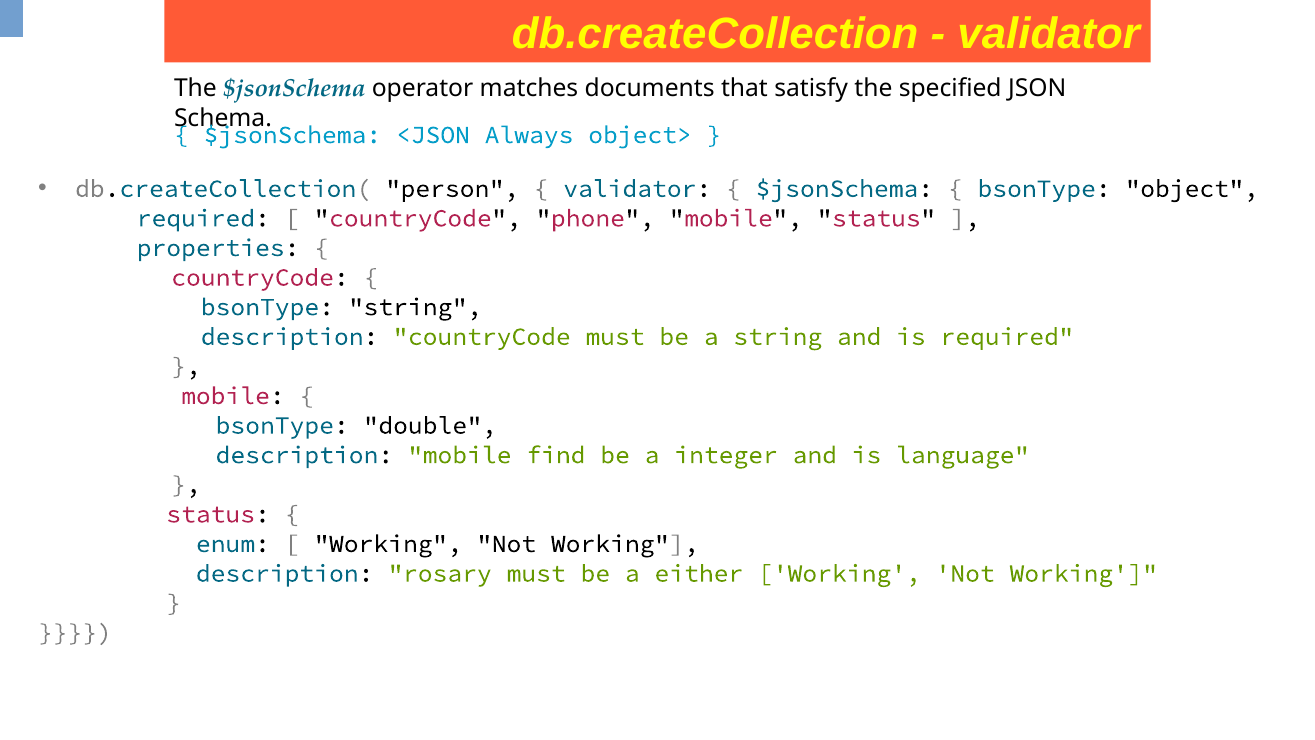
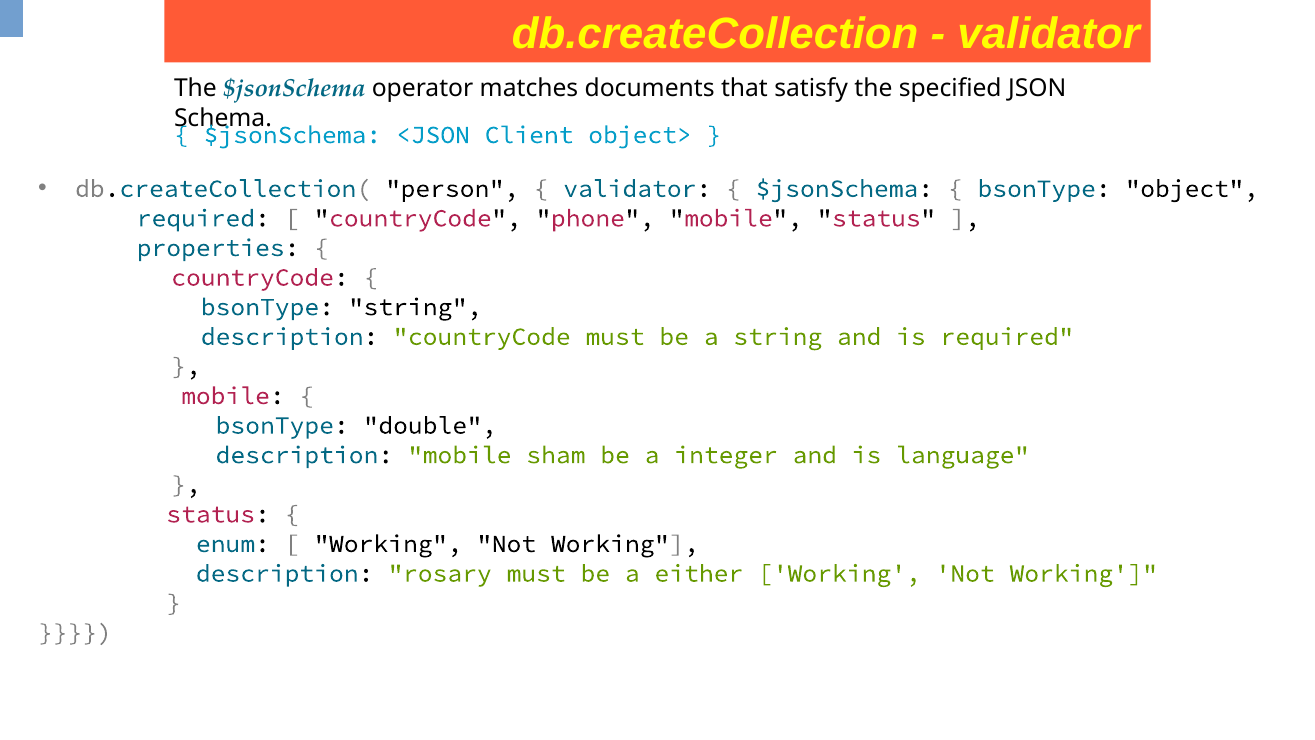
Always: Always -> Client
find: find -> sham
